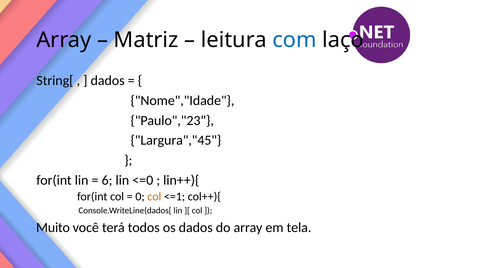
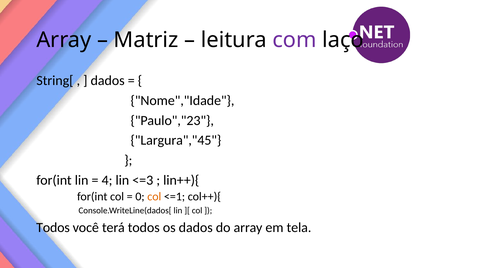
com colour: blue -> purple
6: 6 -> 4
<=0: <=0 -> <=3
Muito at (53, 228): Muito -> Todos
